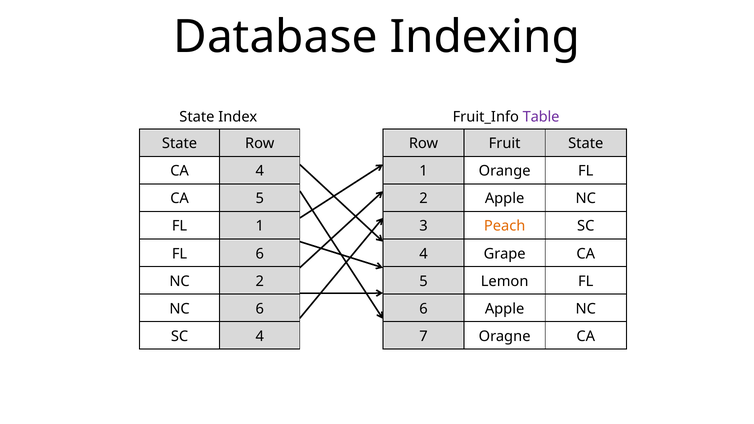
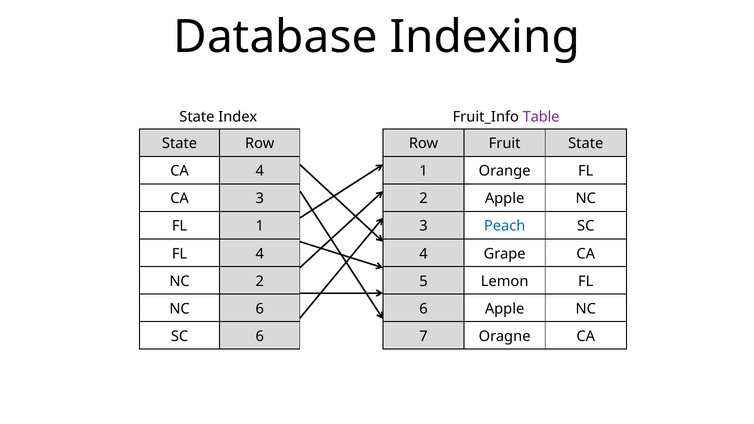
5 at (260, 199): 5 -> 3
Peach colour: orange -> blue
6 at (260, 254): 6 -> 4
4 at (260, 336): 4 -> 6
